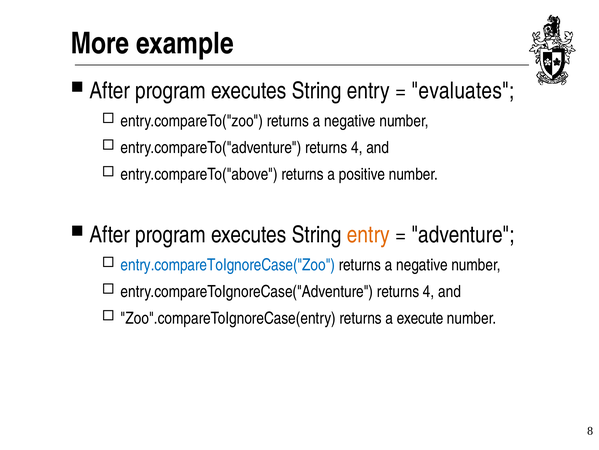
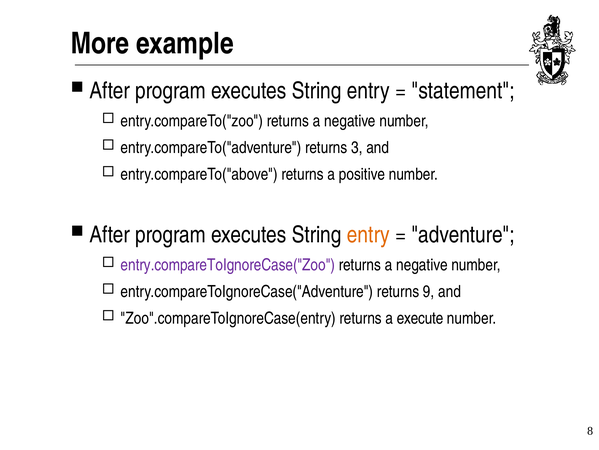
evaluates: evaluates -> statement
entry.compareTo("adventure returns 4: 4 -> 3
entry.compareToIgnoreCase("Zoo colour: blue -> purple
entry.compareToIgnoreCase("Adventure returns 4: 4 -> 9
